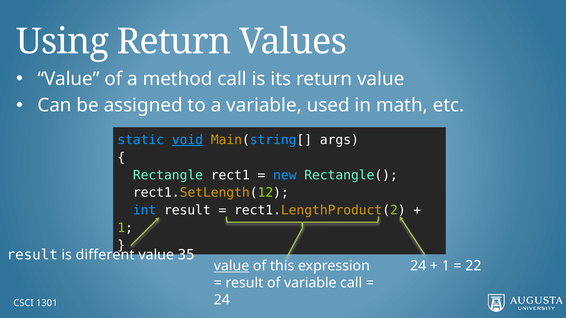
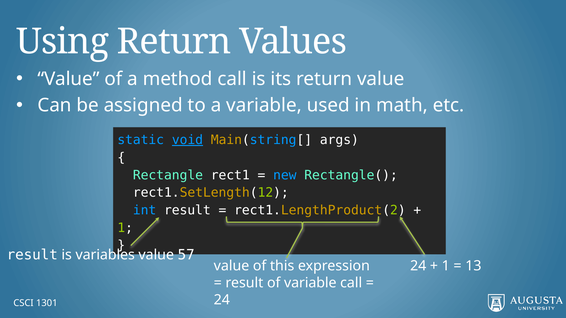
different: different -> variables
35: 35 -> 57
value at (231, 266) underline: present -> none
22: 22 -> 13
